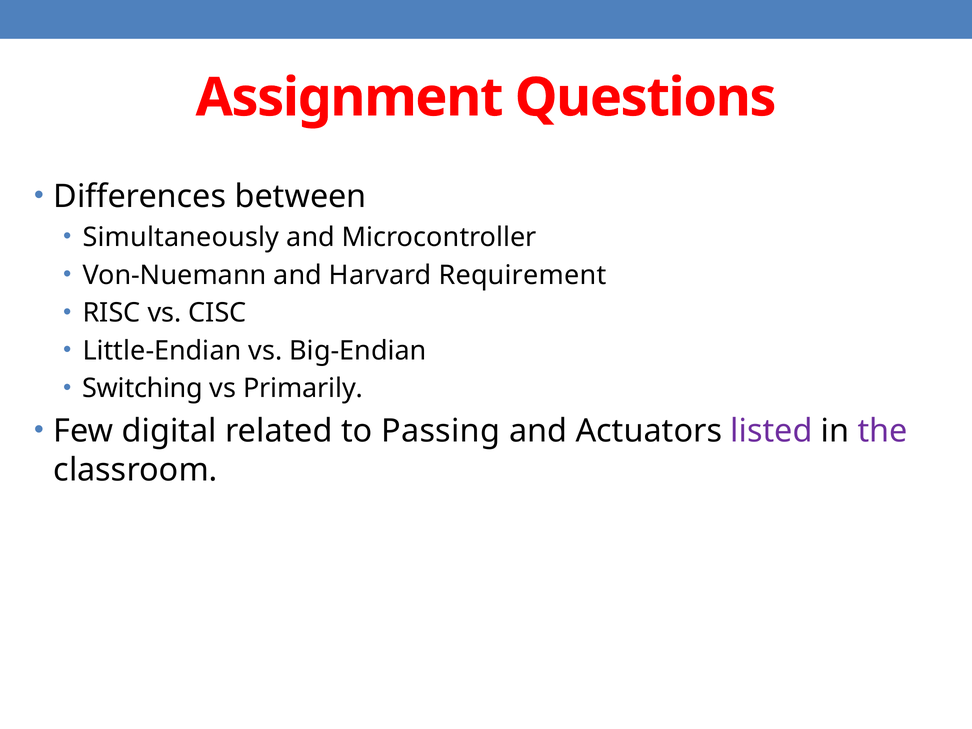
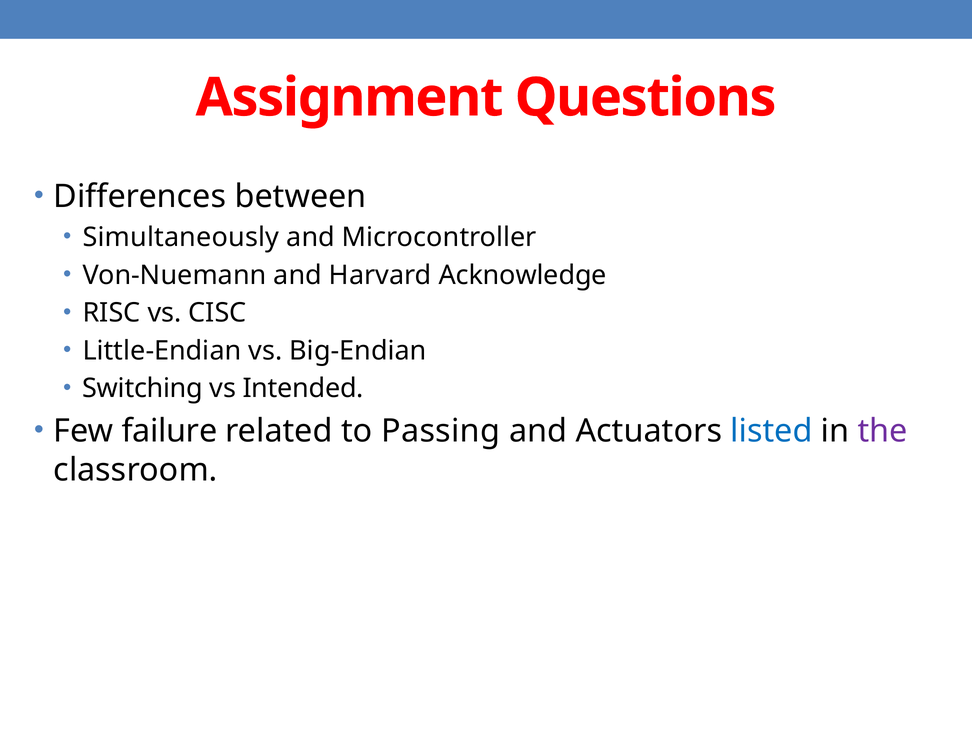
Requirement: Requirement -> Acknowledge
Primarily: Primarily -> Intended
digital: digital -> failure
listed colour: purple -> blue
